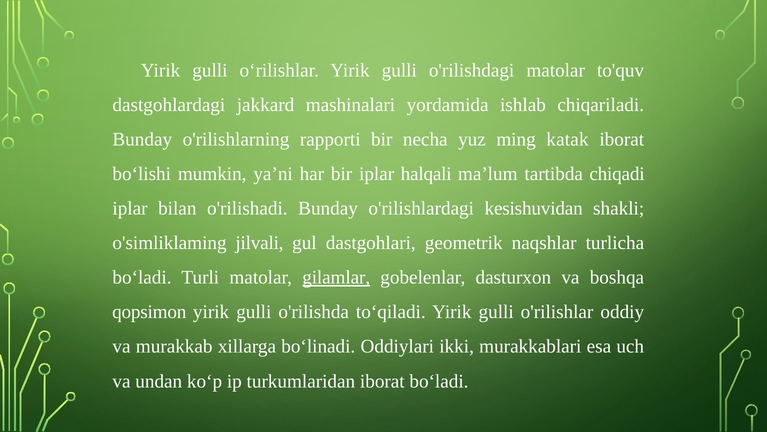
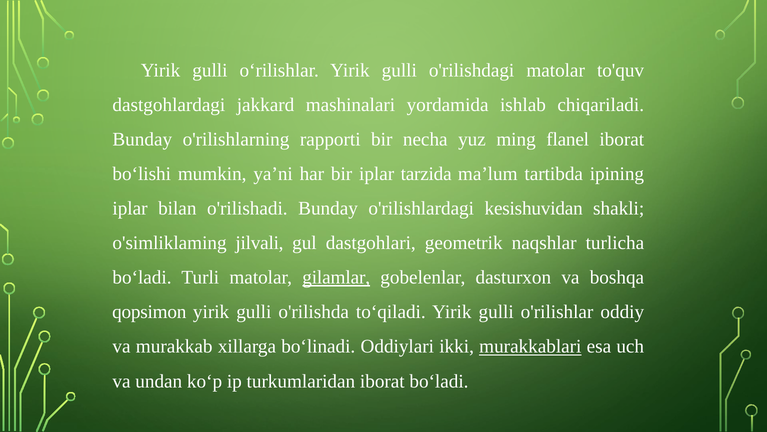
katak: katak -> flanel
halqali: halqali -> tarzida
chiqadi: chiqadi -> ipining
murakkablari underline: none -> present
